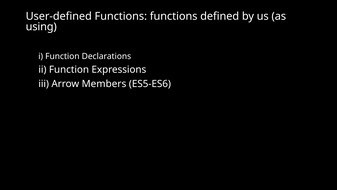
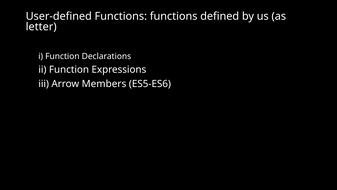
using: using -> letter
